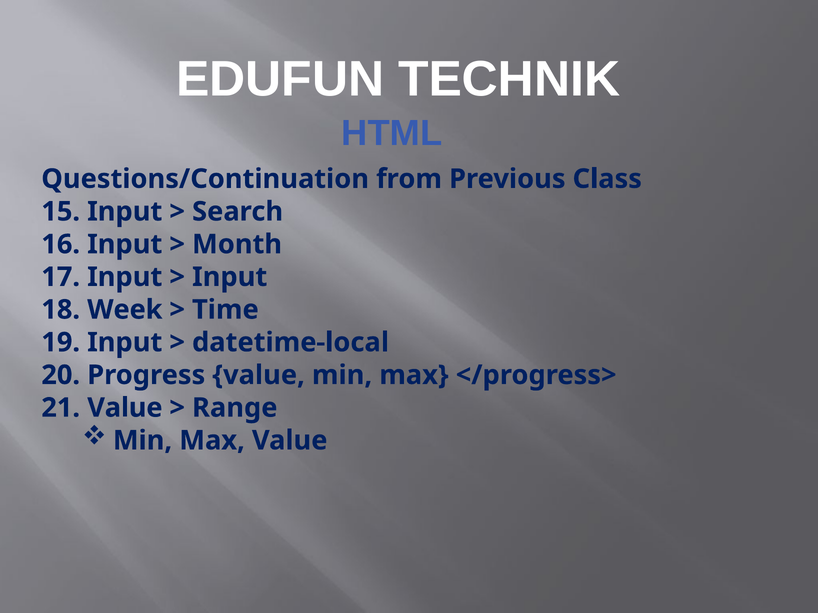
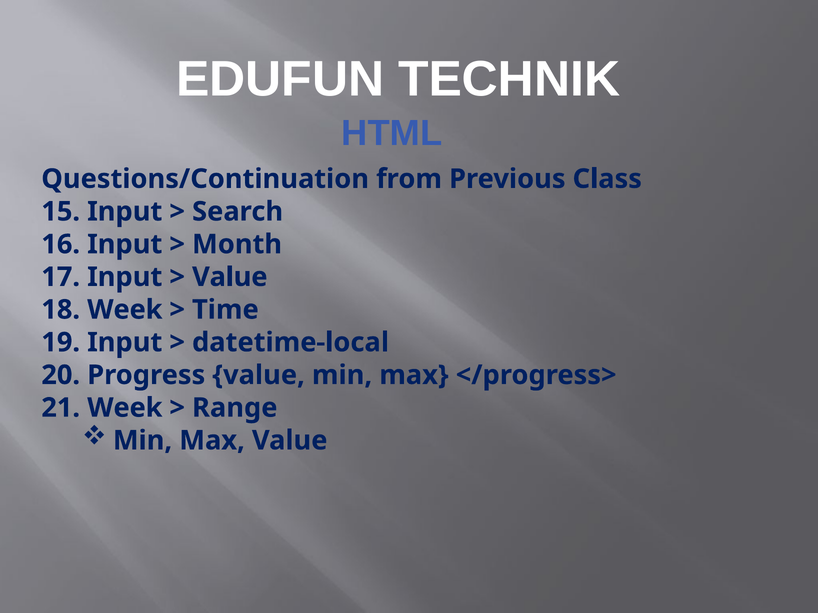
Input at (230, 277): Input -> Value
21 Value: Value -> Week
